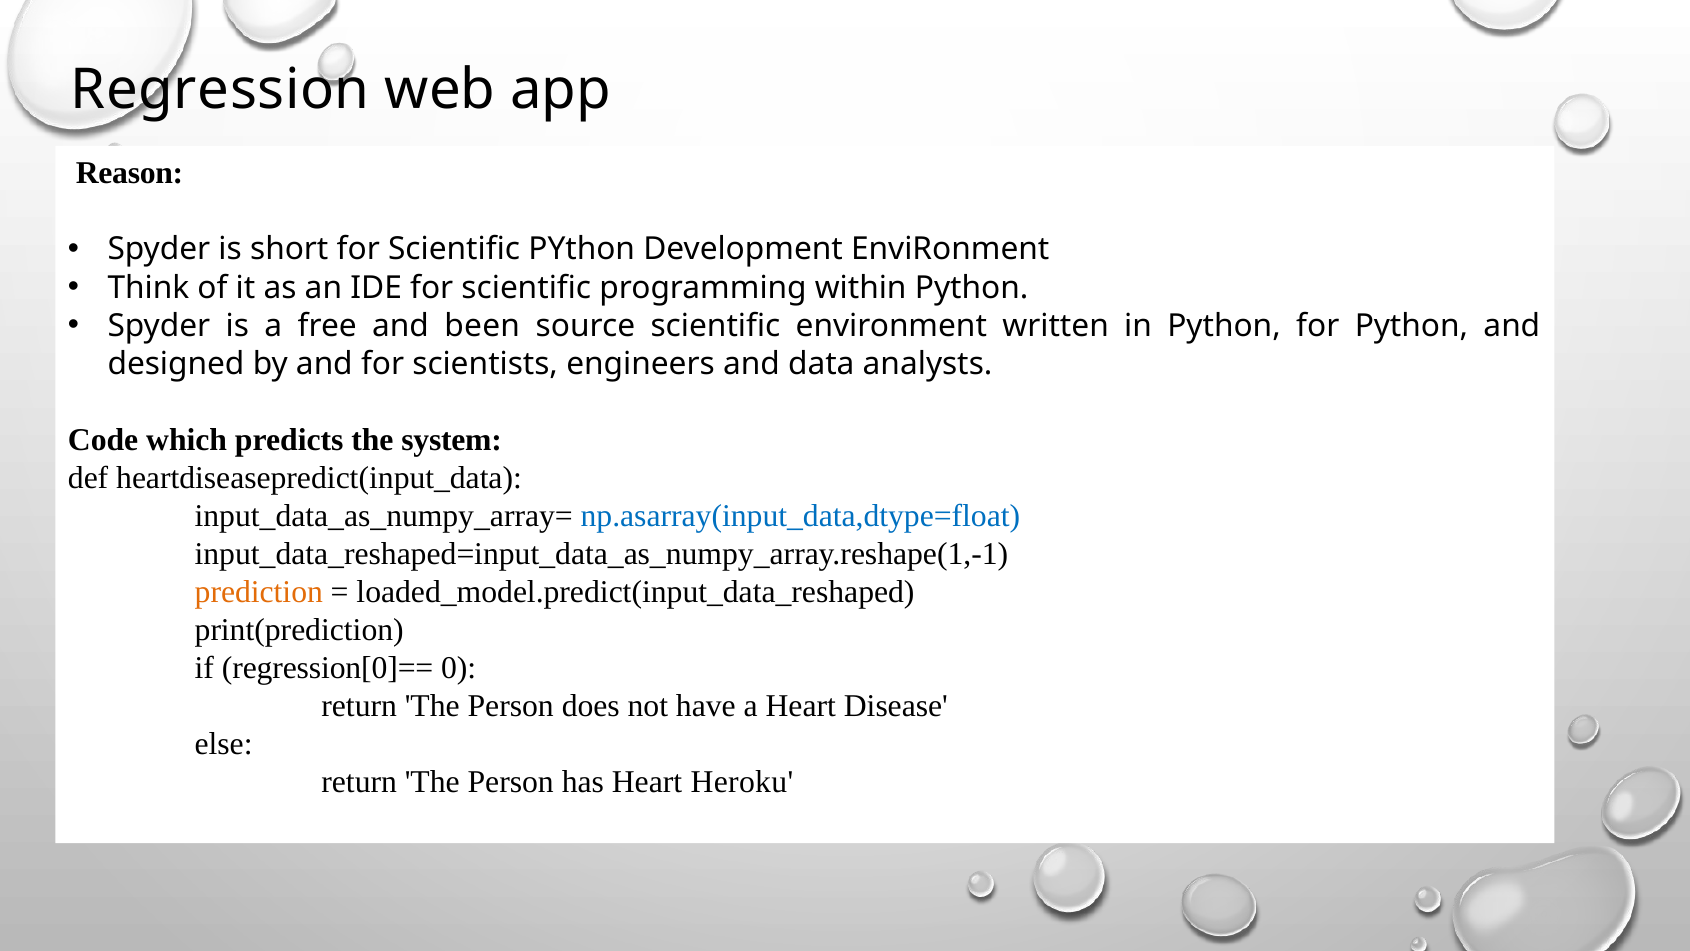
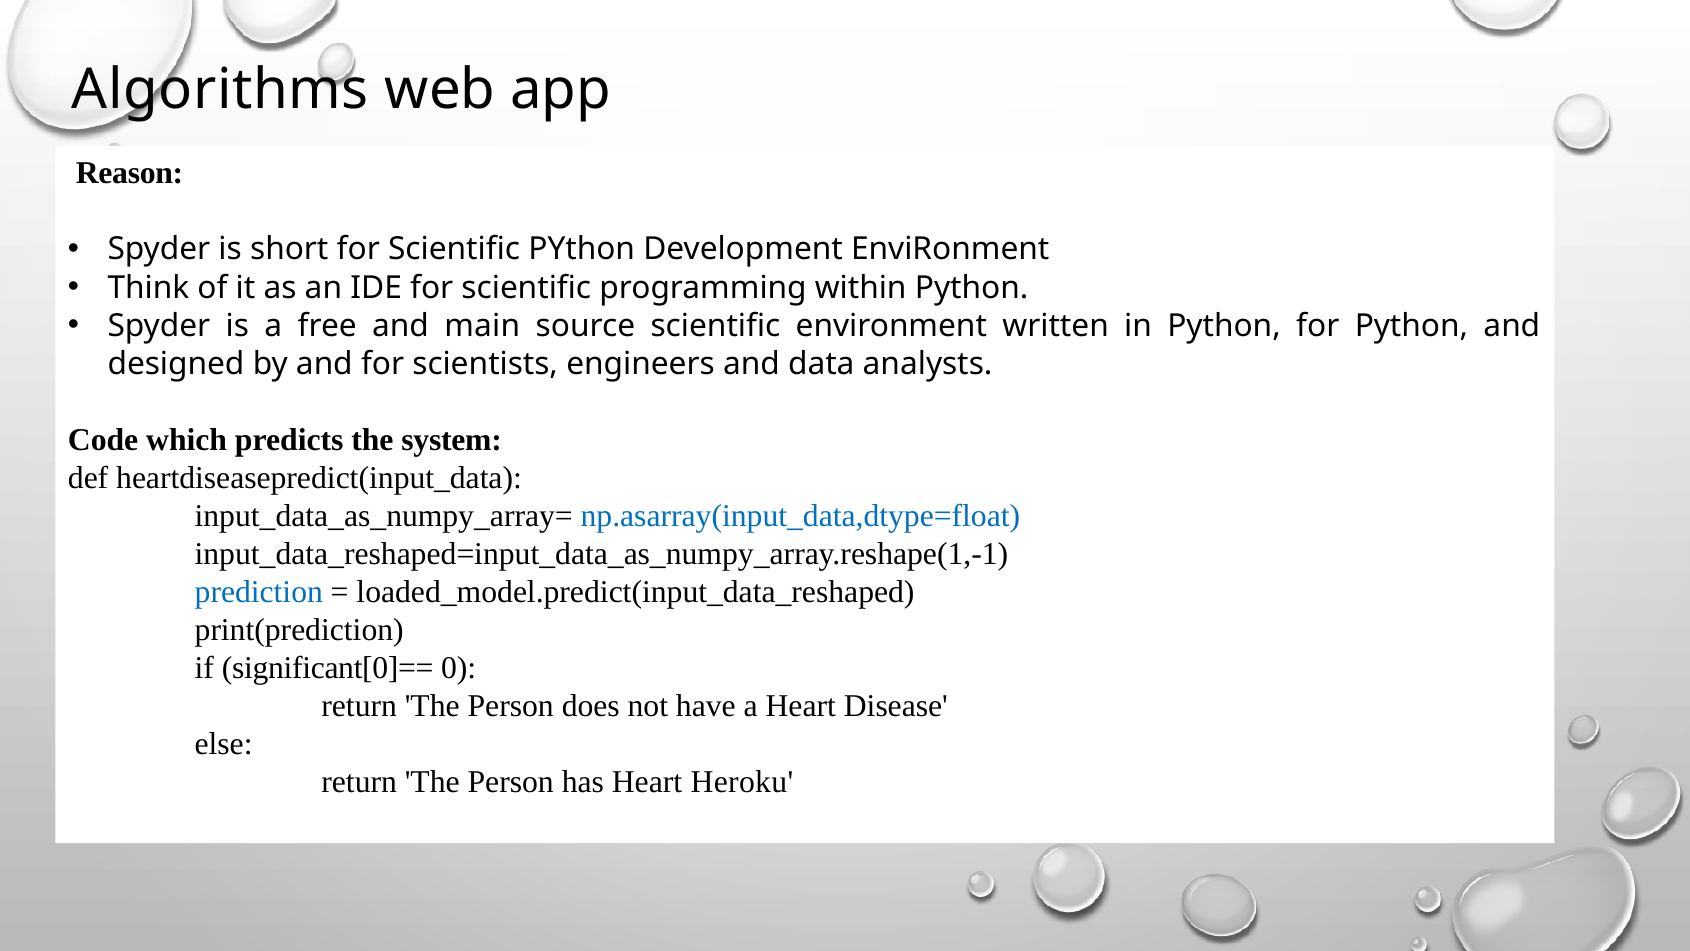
Regression: Regression -> Algorithms
been: been -> main
prediction colour: orange -> blue
regression[0]==: regression[0]== -> significant[0]==
